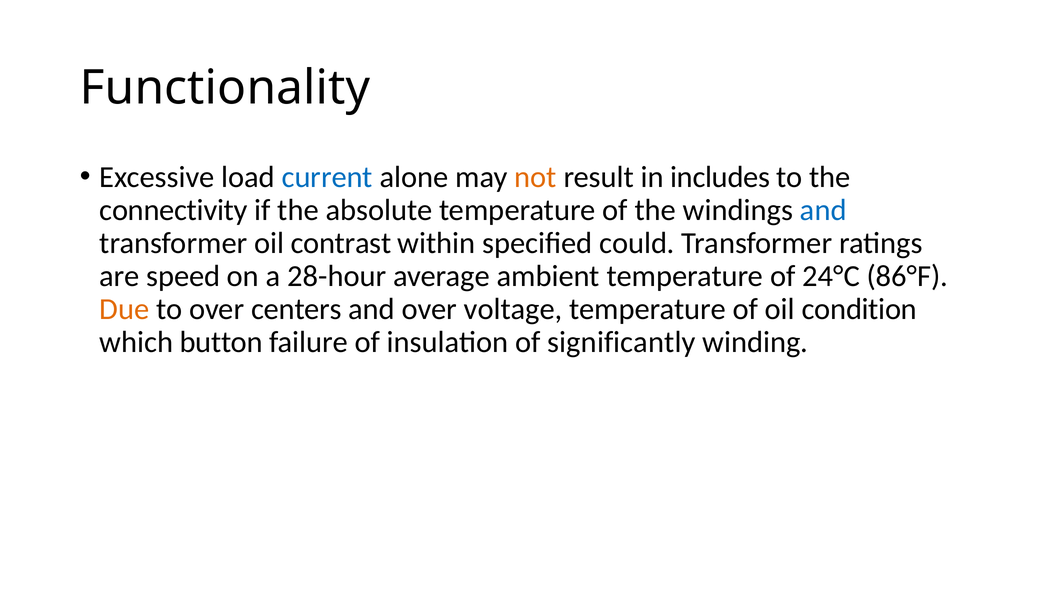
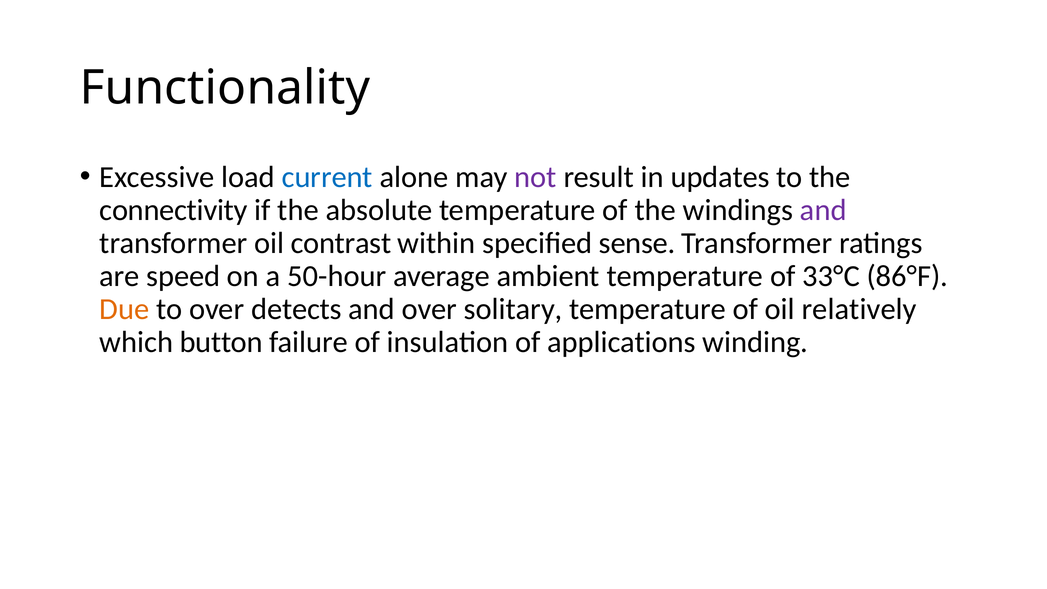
not colour: orange -> purple
includes: includes -> updates
and at (823, 210) colour: blue -> purple
could: could -> sense
28-hour: 28-hour -> 50-hour
24°C: 24°C -> 33°C
centers: centers -> detects
voltage: voltage -> solitary
condition: condition -> relatively
significantly: significantly -> applications
